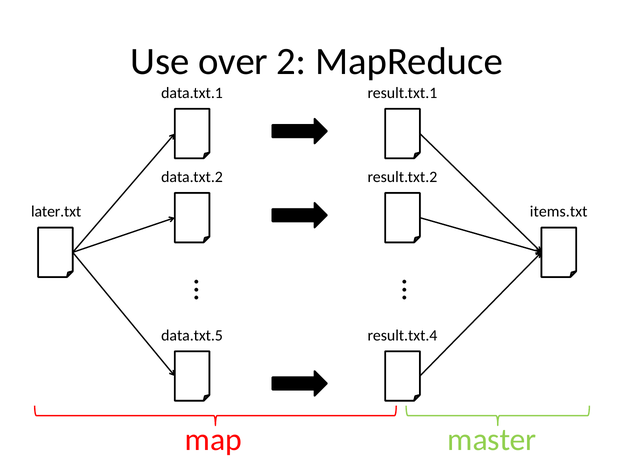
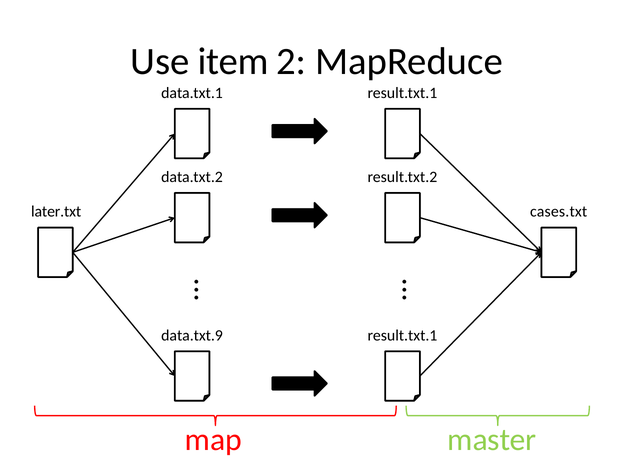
over: over -> item
items.txt: items.txt -> cases.txt
data.txt.5: data.txt.5 -> data.txt.9
result.txt.4 at (402, 336): result.txt.4 -> result.txt.1
